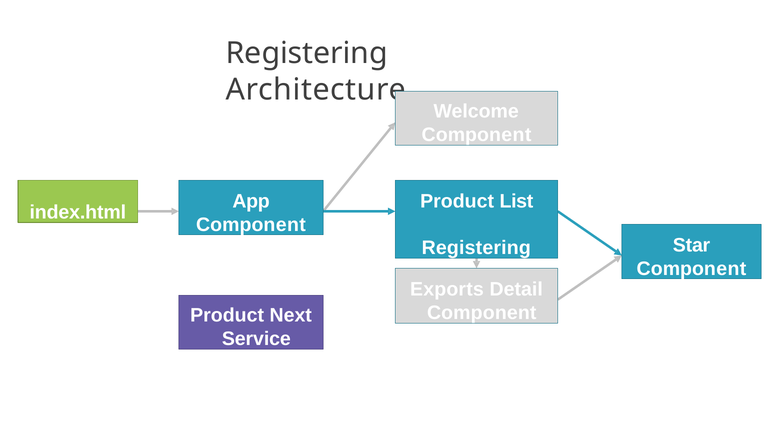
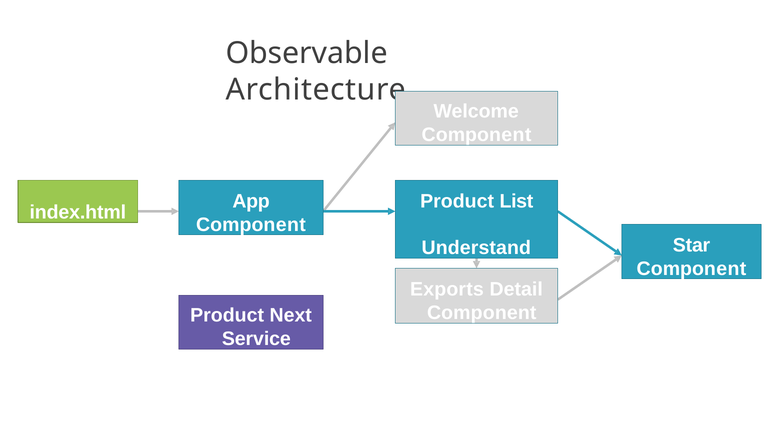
Registering at (307, 53): Registering -> Observable
Registering at (476, 248): Registering -> Understand
